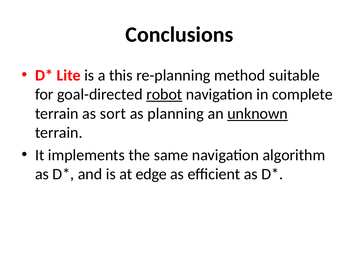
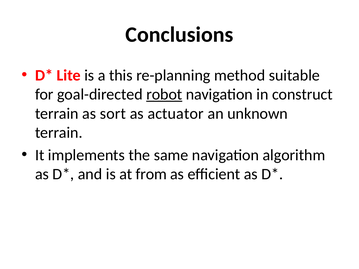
complete: complete -> construct
planning: planning -> actuator
unknown underline: present -> none
edge: edge -> from
